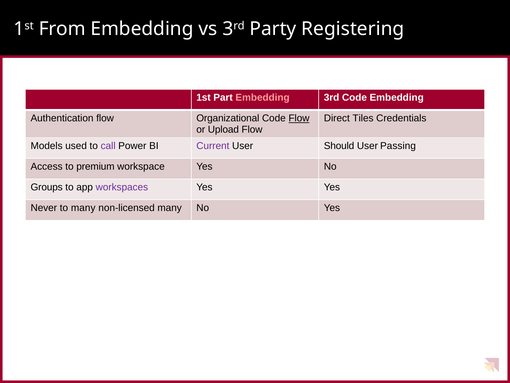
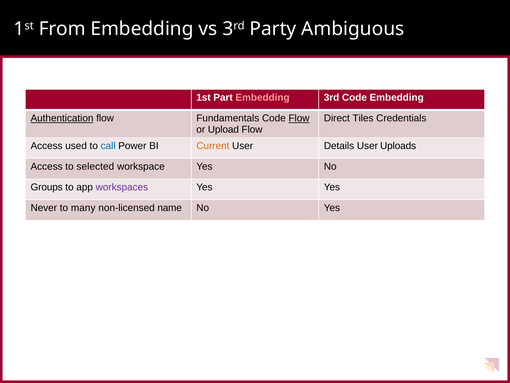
Registering: Registering -> Ambiguous
Authentication underline: none -> present
Organizational: Organizational -> Fundamentals
Models at (47, 146): Models -> Access
call colour: purple -> blue
Current colour: purple -> orange
Should: Should -> Details
Passing: Passing -> Uploads
premium: premium -> selected
non-licensed many: many -> name
